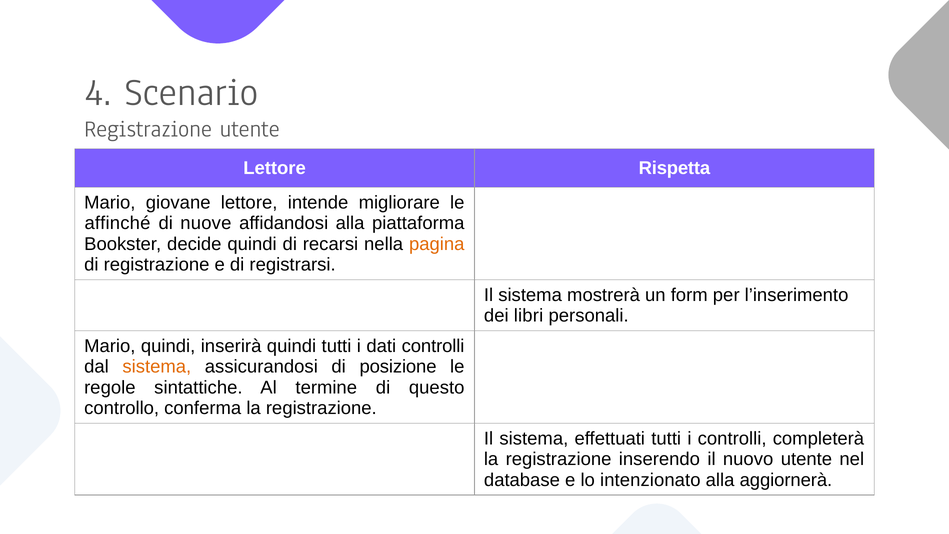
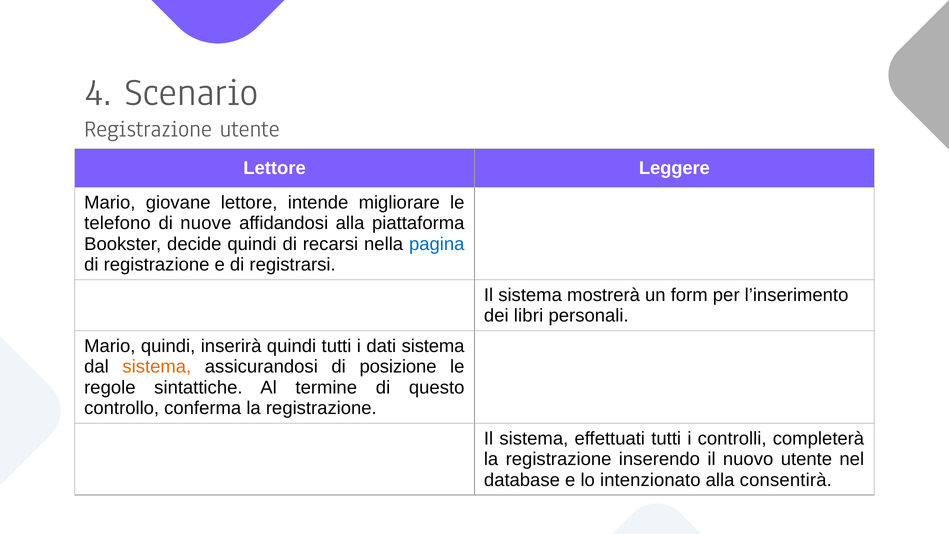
Rispetta: Rispetta -> Leggere
affinché: affinché -> telefono
pagina colour: orange -> blue
dati controlli: controlli -> sistema
aggiornerà: aggiornerà -> consentirà
